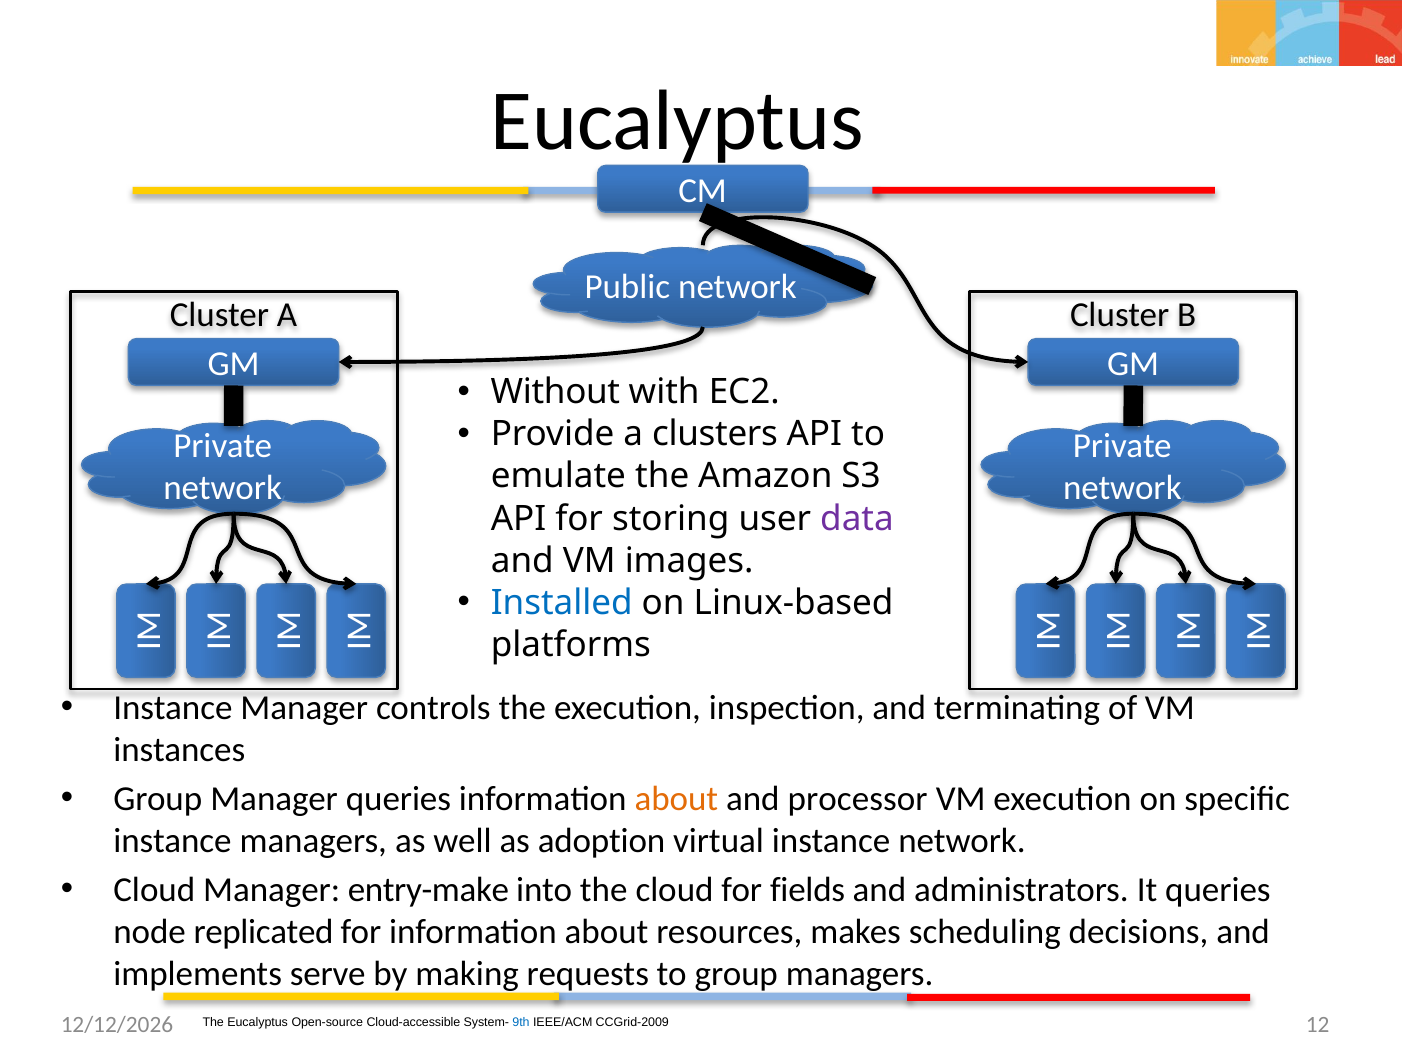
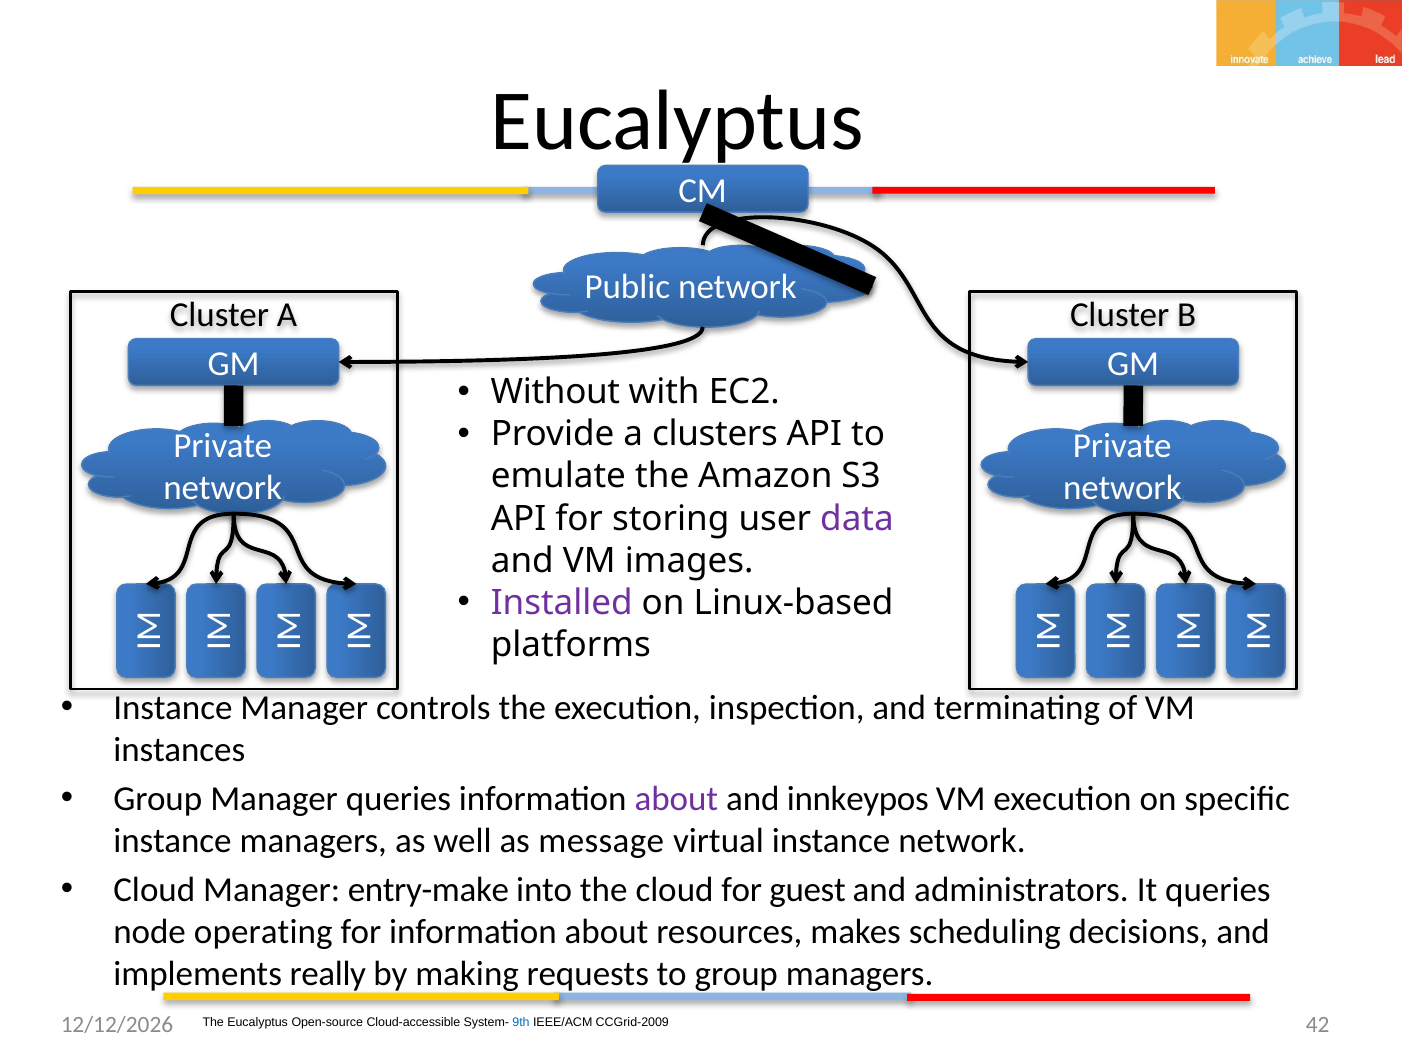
Installed colour: blue -> purple
about at (676, 799) colour: orange -> purple
processor: processor -> innkeypos
adoption: adoption -> message
fields: fields -> guest
replicated: replicated -> operating
serve: serve -> really
12: 12 -> 42
